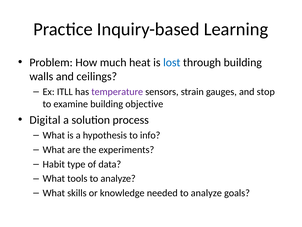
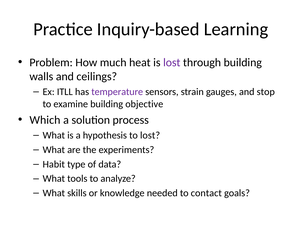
lost at (172, 62) colour: blue -> purple
Digital: Digital -> Which
to info: info -> lost
needed to analyze: analyze -> contact
